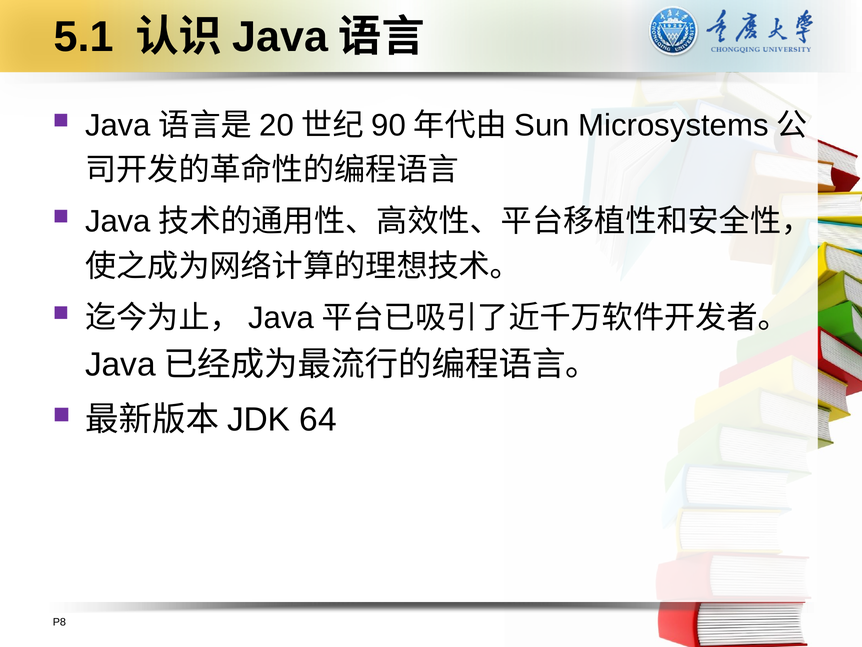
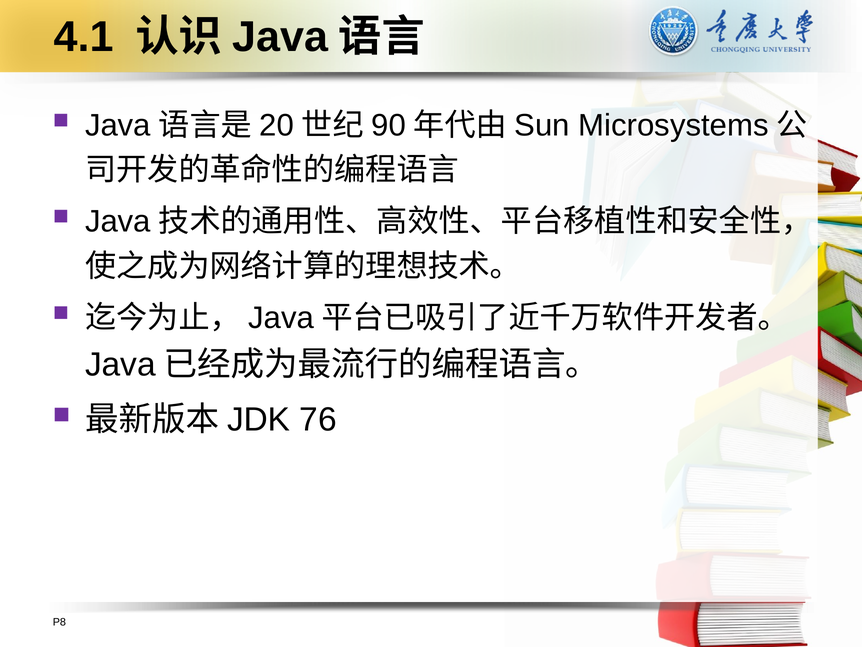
5.1: 5.1 -> 4.1
64: 64 -> 76
